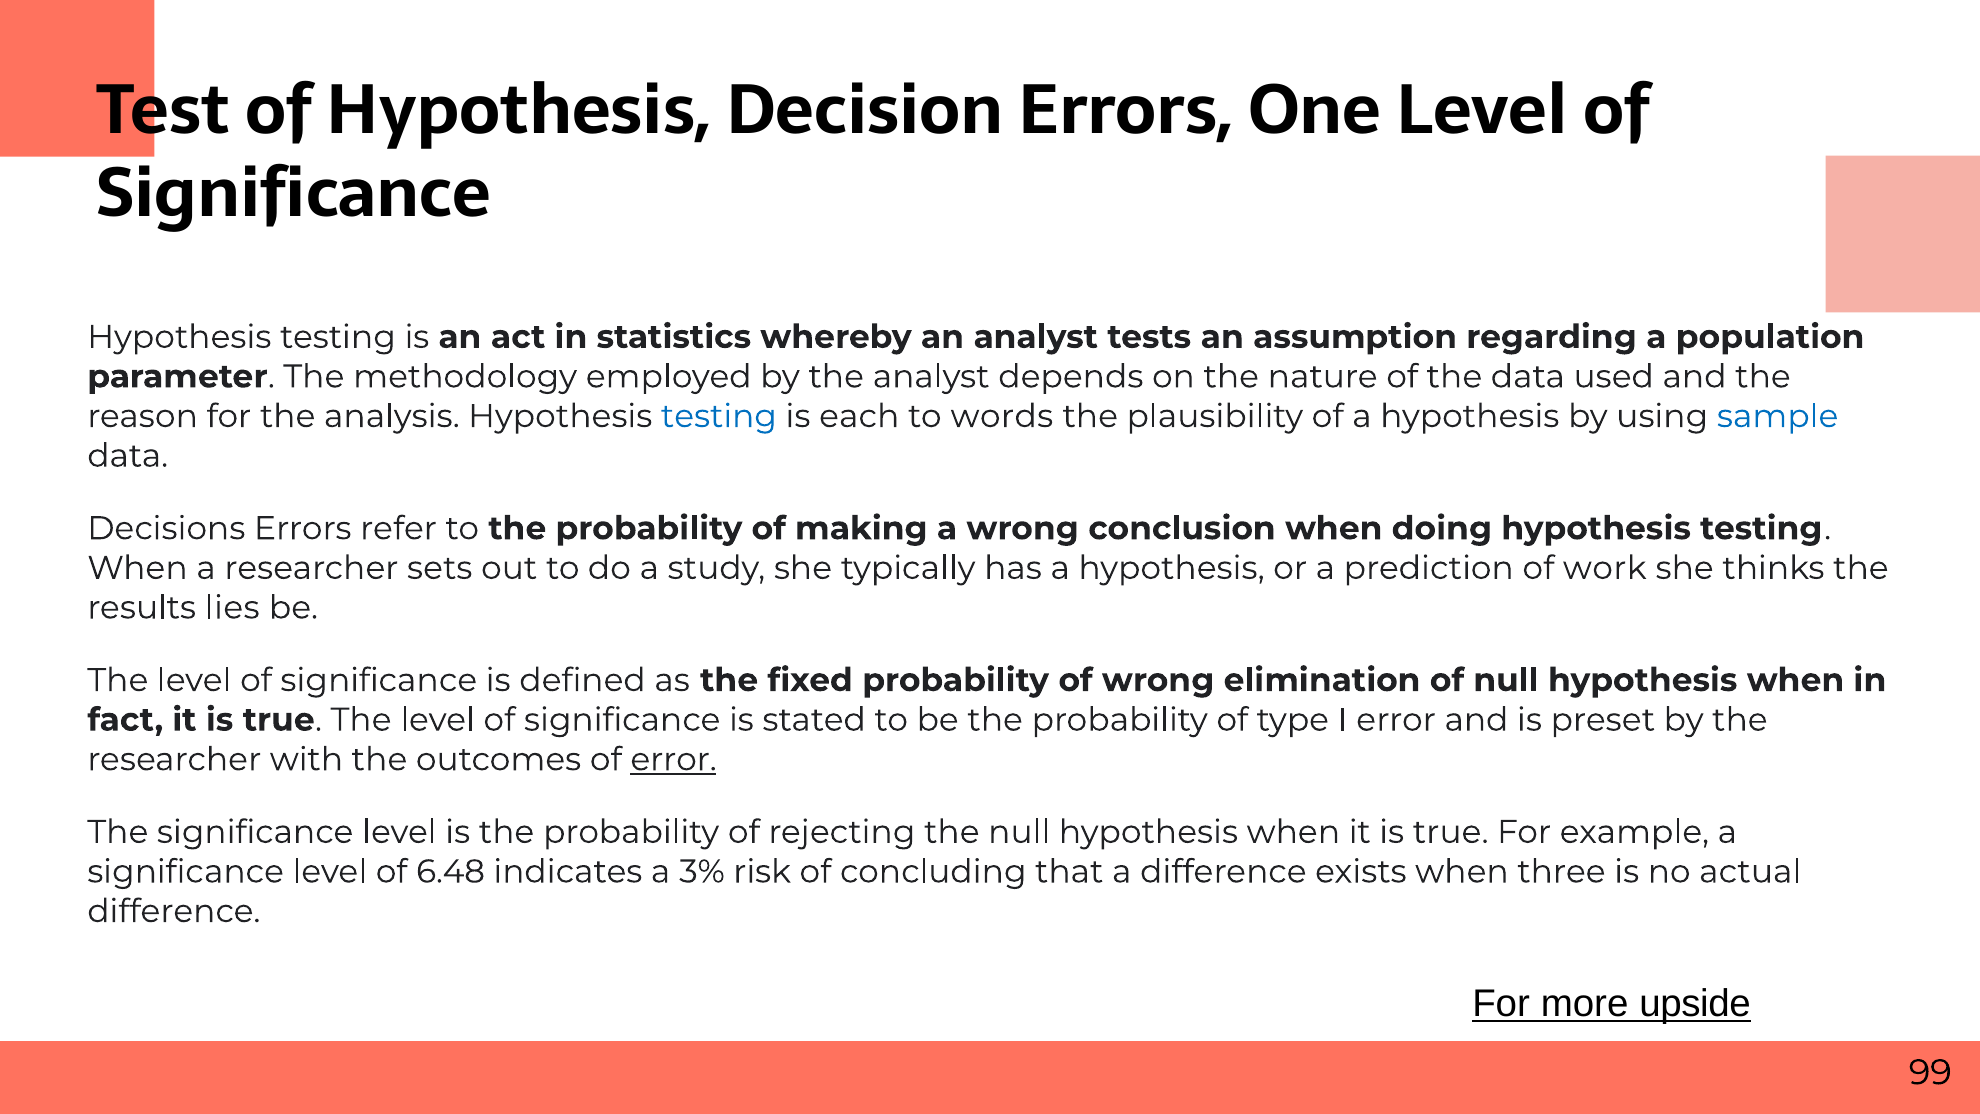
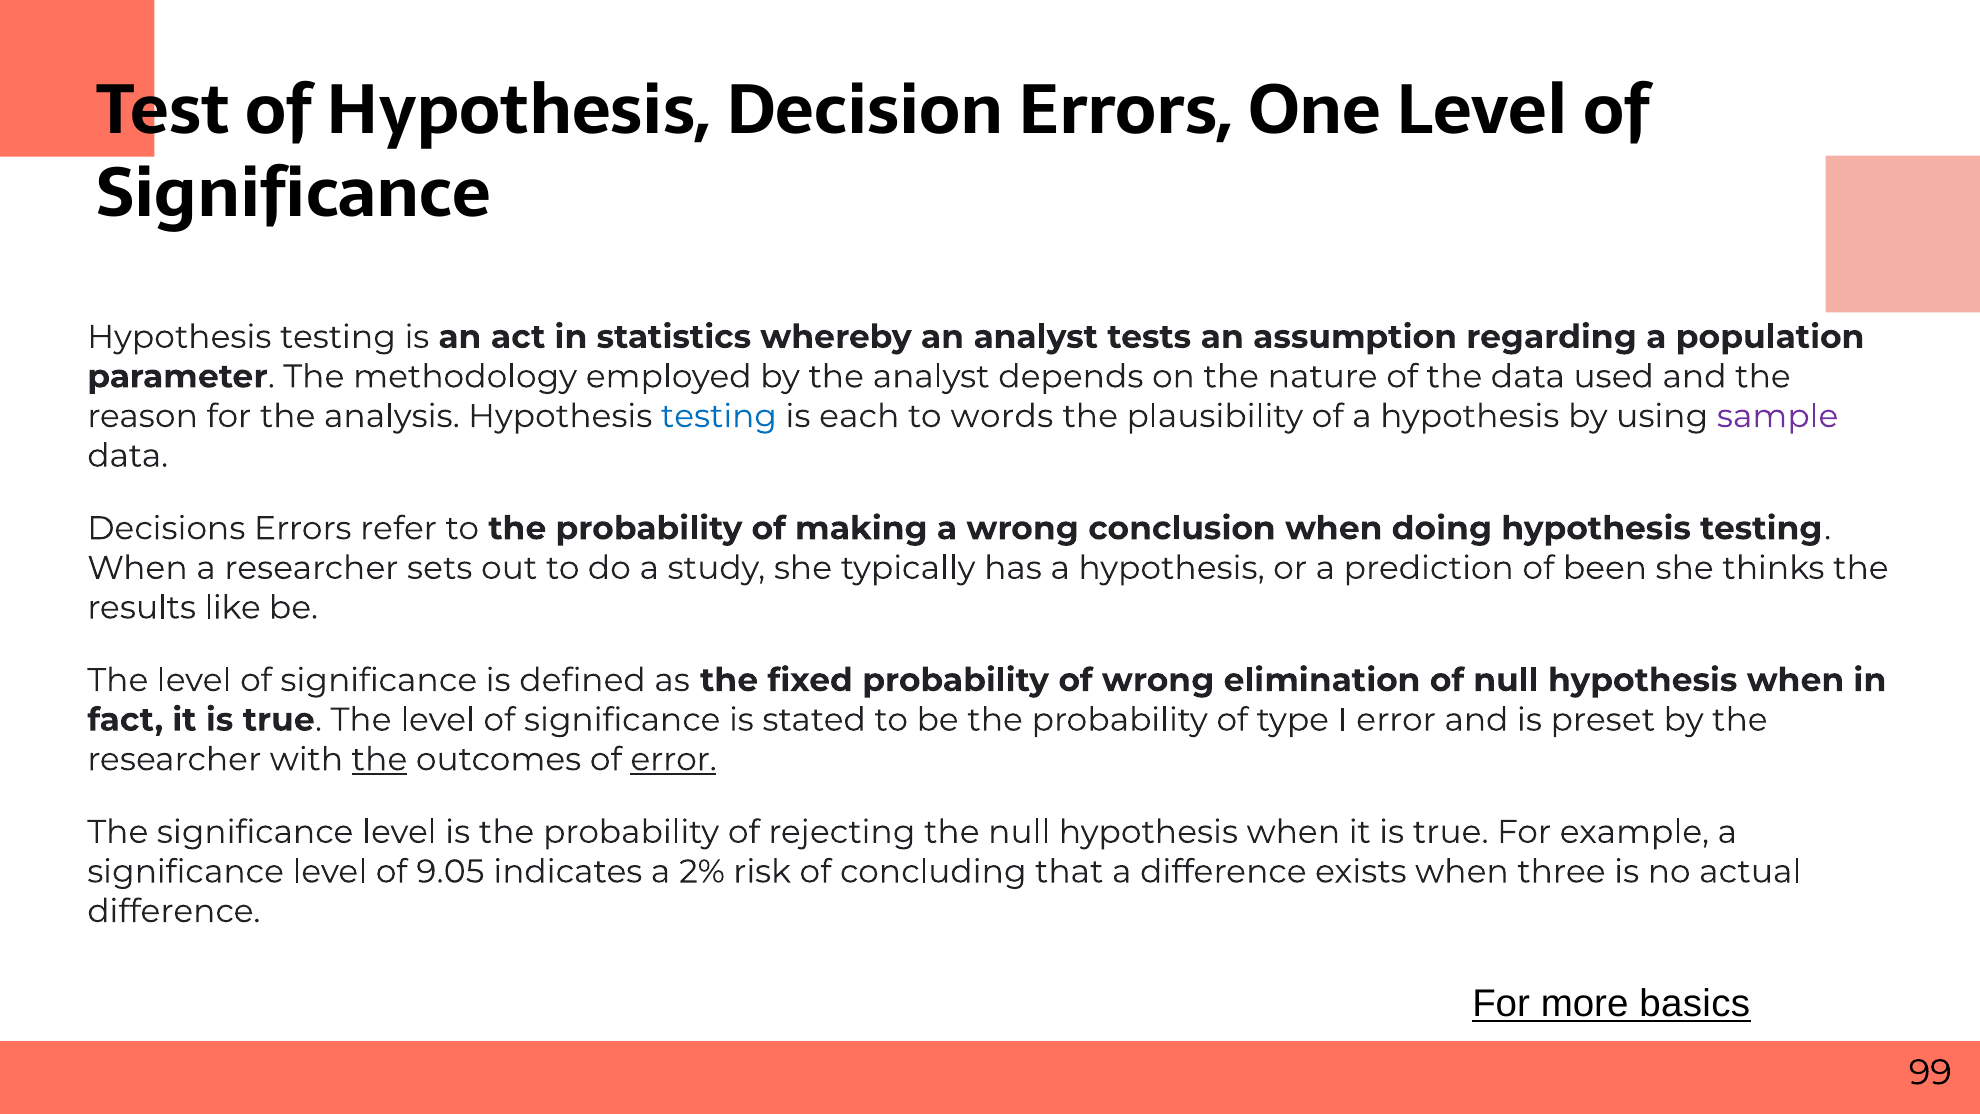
sample colour: blue -> purple
work: work -> been
lies: lies -> like
the at (379, 759) underline: none -> present
6.48: 6.48 -> 9.05
3%: 3% -> 2%
upside: upside -> basics
